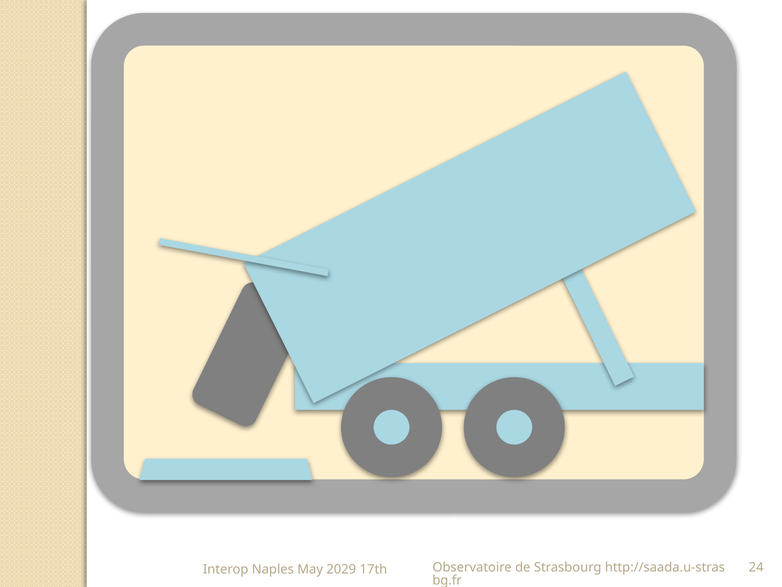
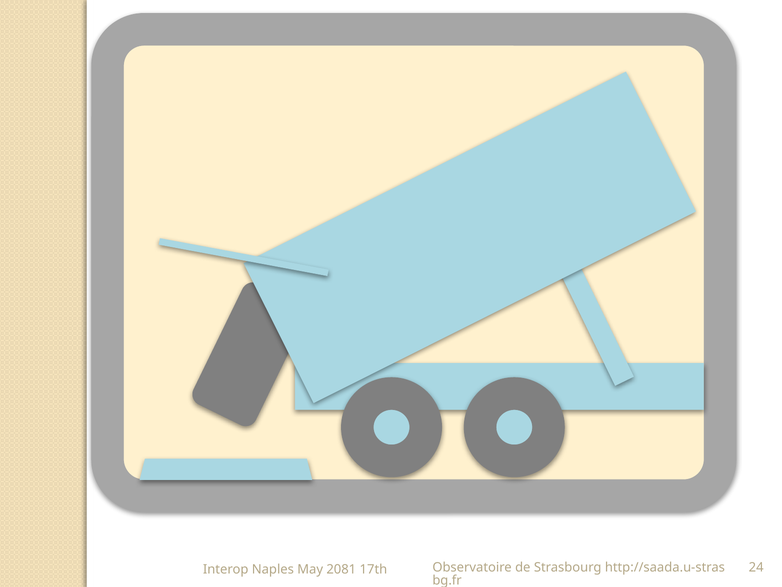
2029: 2029 -> 2081
